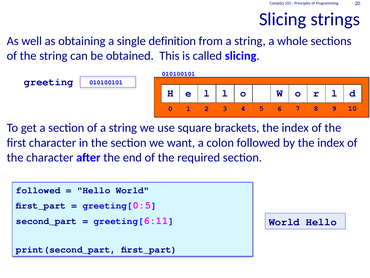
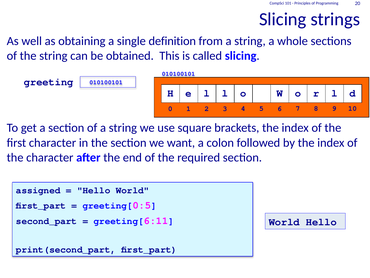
followed at (38, 190): followed -> assigned
